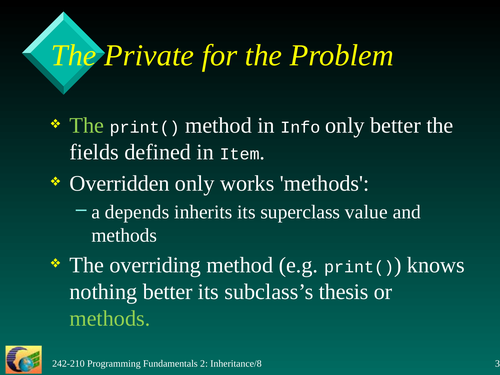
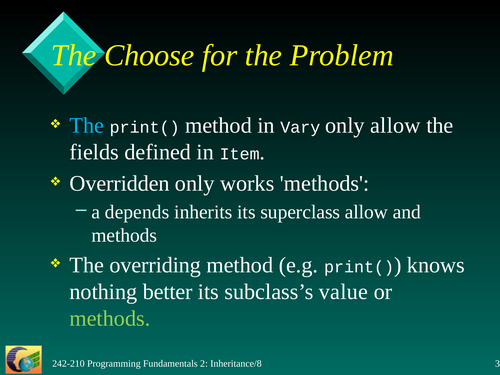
Private: Private -> Choose
The at (87, 126) colour: light green -> light blue
Info: Info -> Vary
only better: better -> allow
superclass value: value -> allow
thesis: thesis -> value
